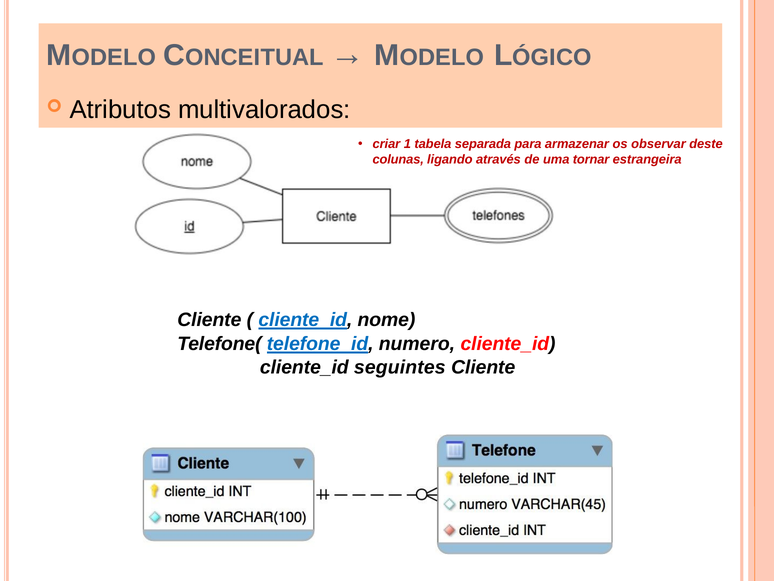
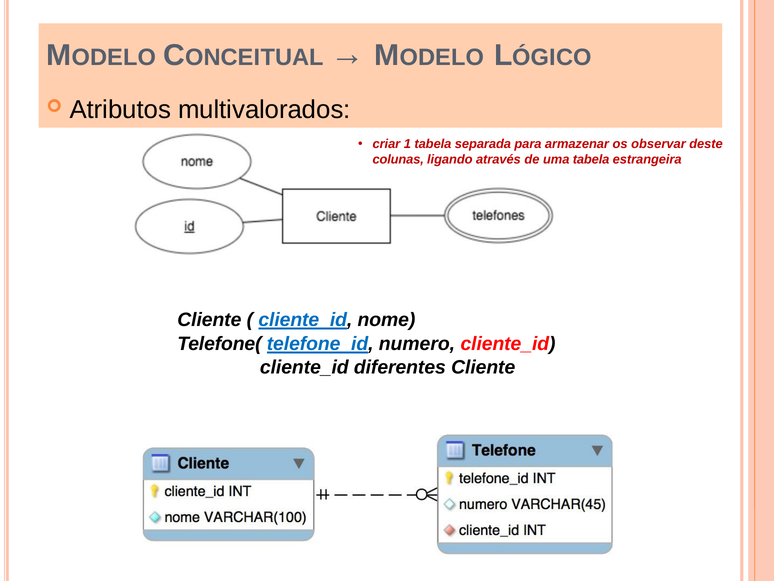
uma tornar: tornar -> tabela
seguintes: seguintes -> diferentes
